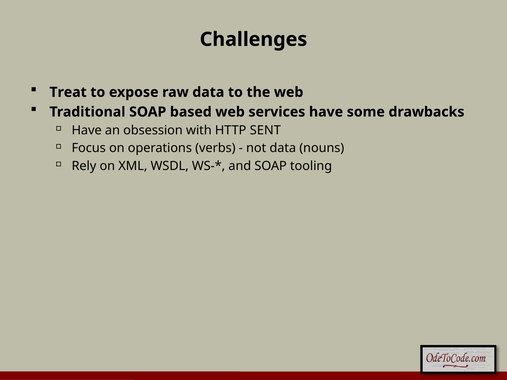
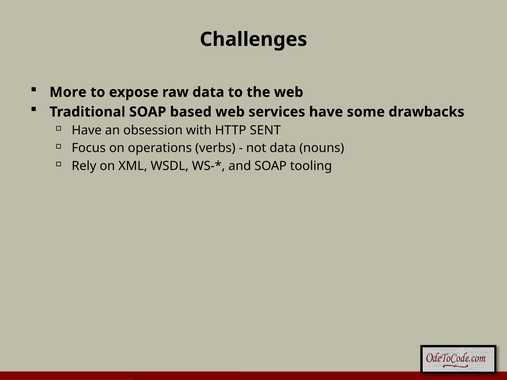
Treat: Treat -> More
